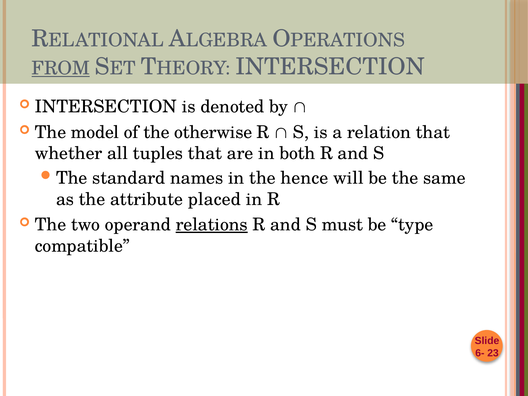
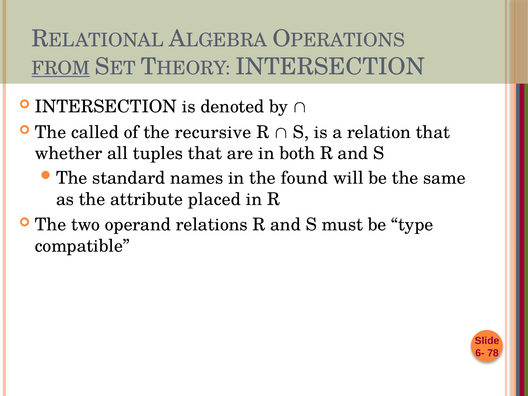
model: model -> called
otherwise: otherwise -> recursive
hence: hence -> found
relations underline: present -> none
23: 23 -> 78
